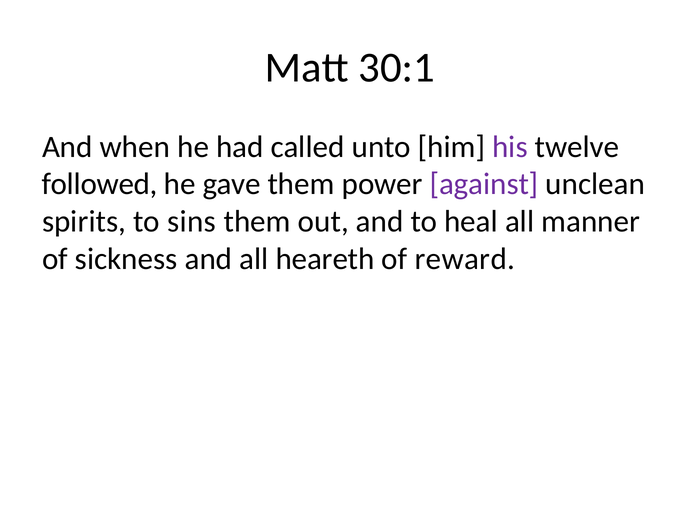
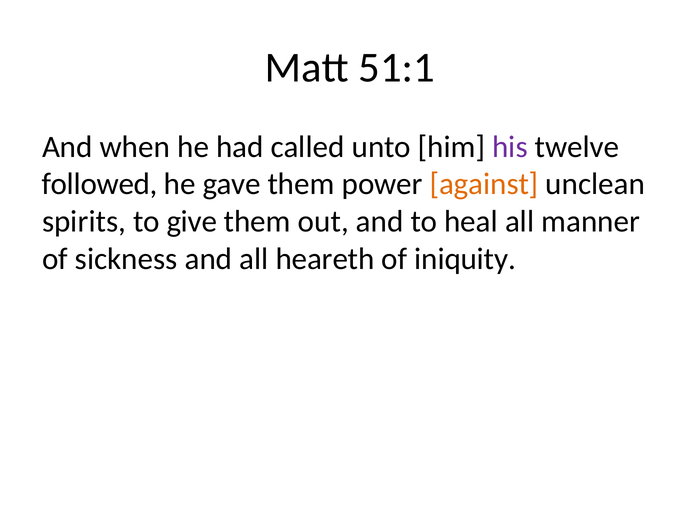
30:1: 30:1 -> 51:1
against colour: purple -> orange
sins: sins -> give
reward: reward -> iniquity
